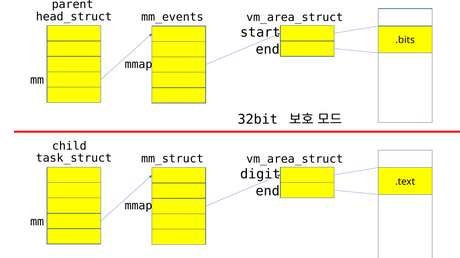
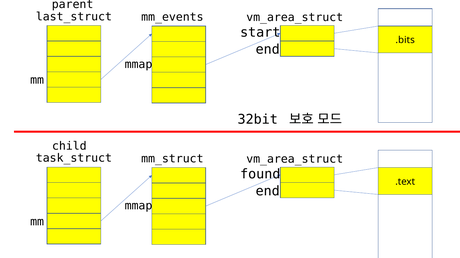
head_struct: head_struct -> last_struct
digit: digit -> found
